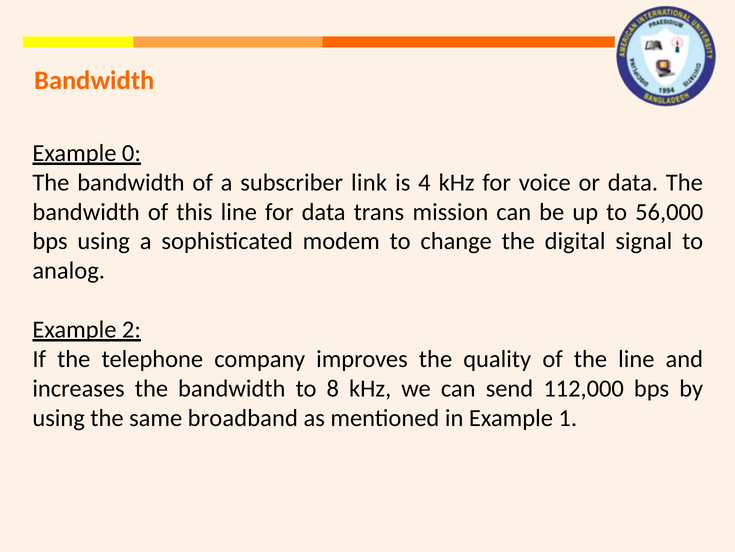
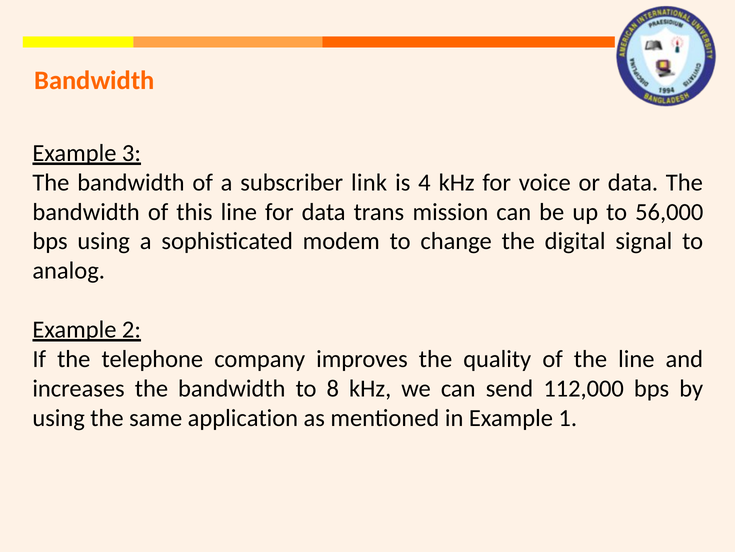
0: 0 -> 3
broadband: broadband -> application
